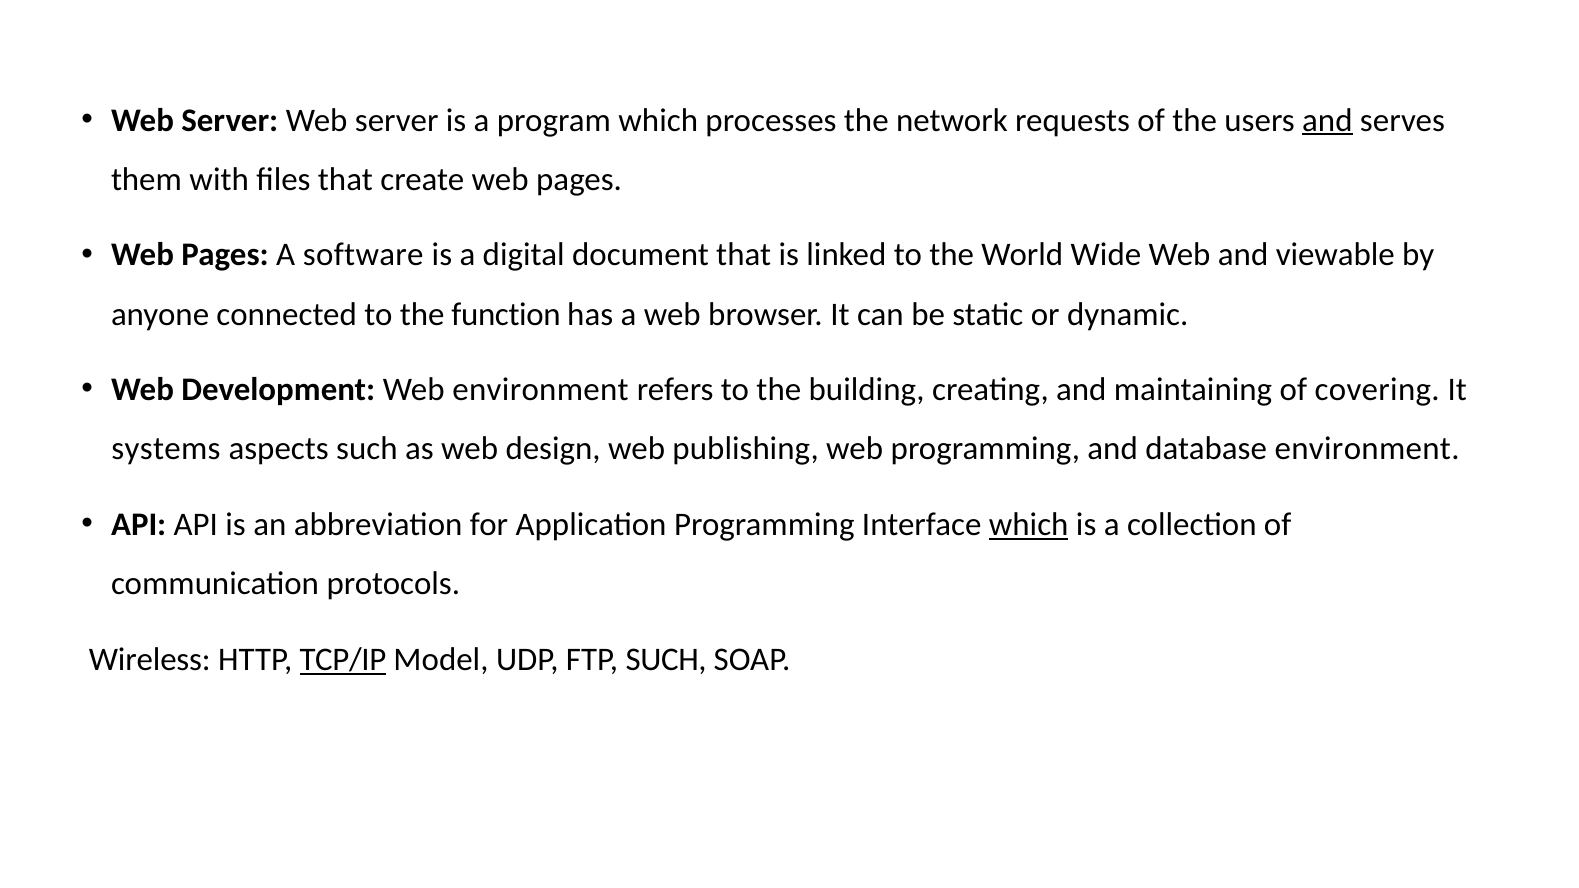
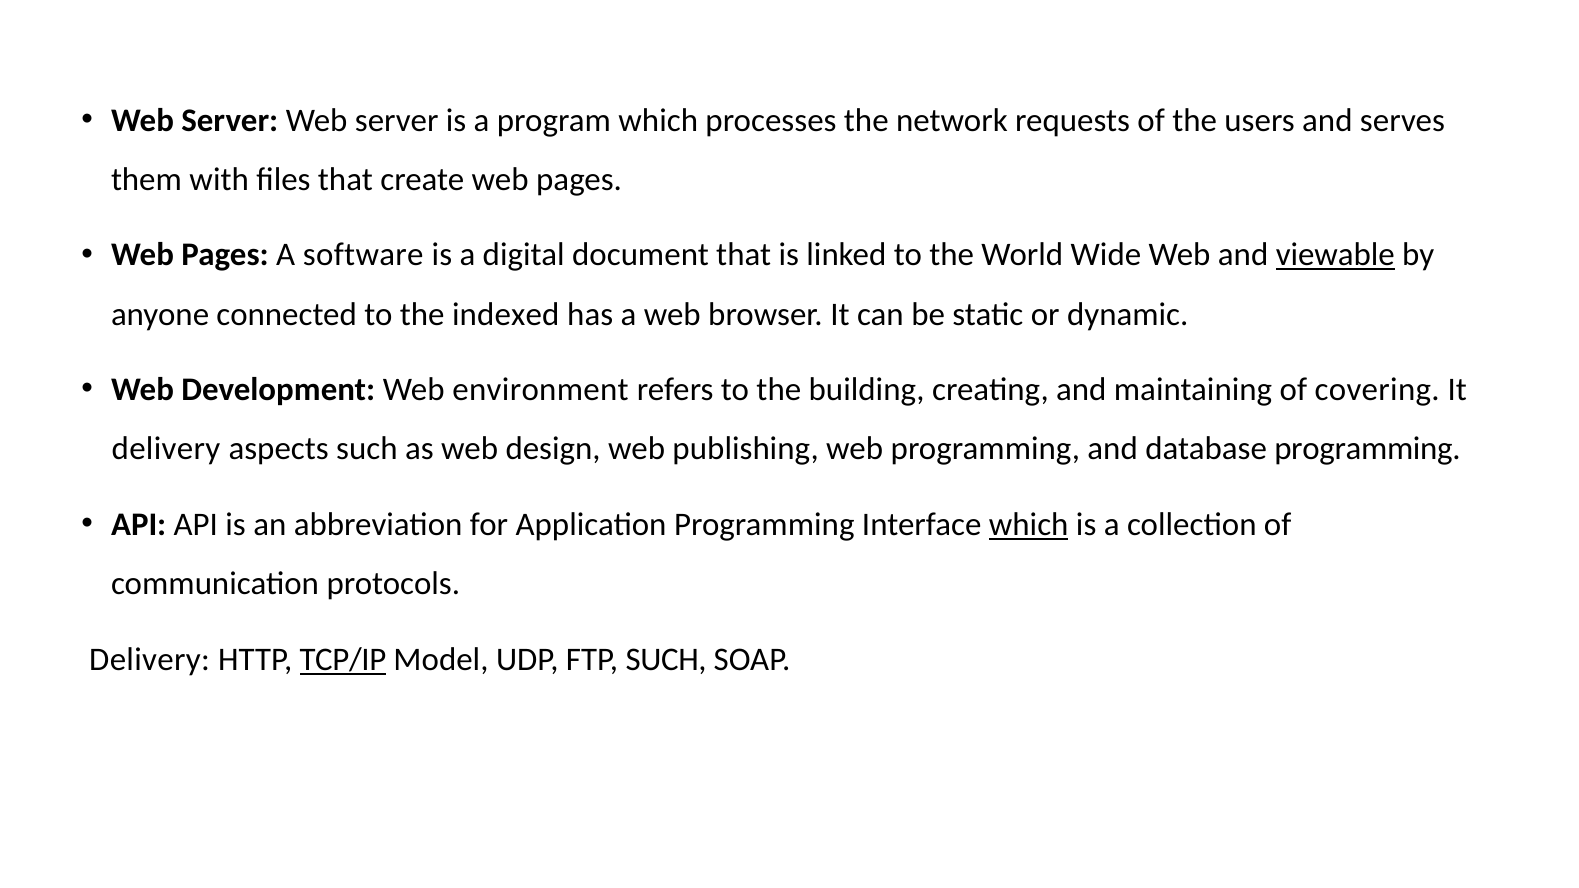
and at (1327, 120) underline: present -> none
viewable underline: none -> present
function: function -> indexed
systems at (166, 449): systems -> delivery
database environment: environment -> programming
Wireless at (150, 660): Wireless -> Delivery
